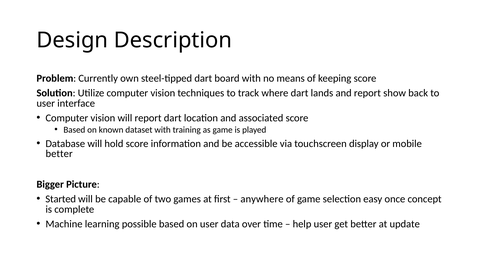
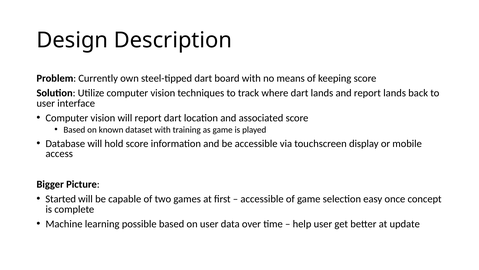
report show: show -> lands
better at (59, 154): better -> access
anywhere at (262, 199): anywhere -> accessible
